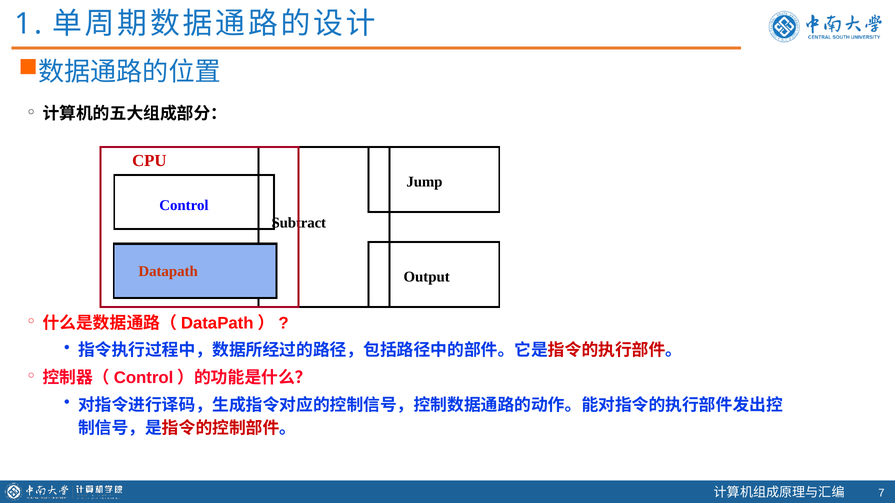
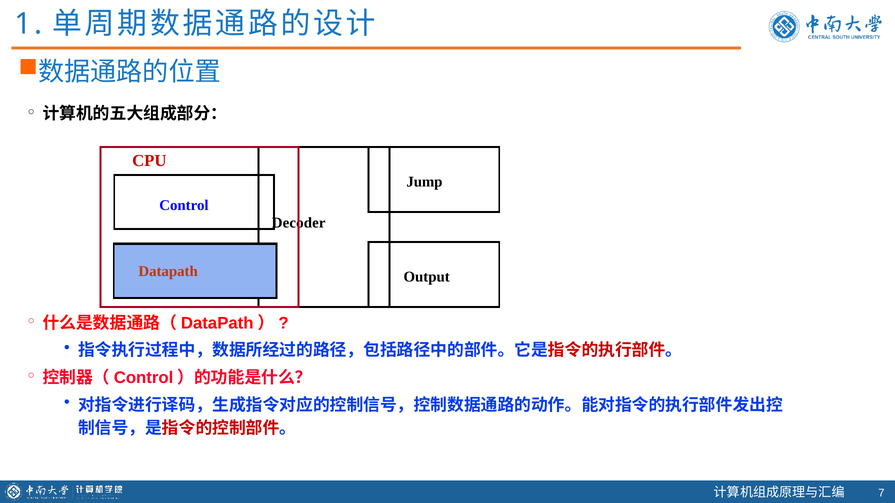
Subtract: Subtract -> Decoder
